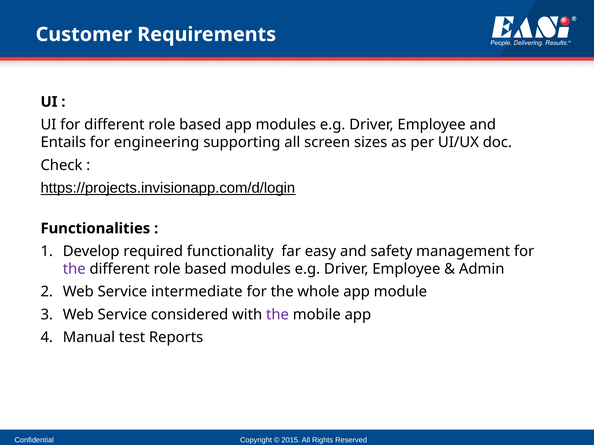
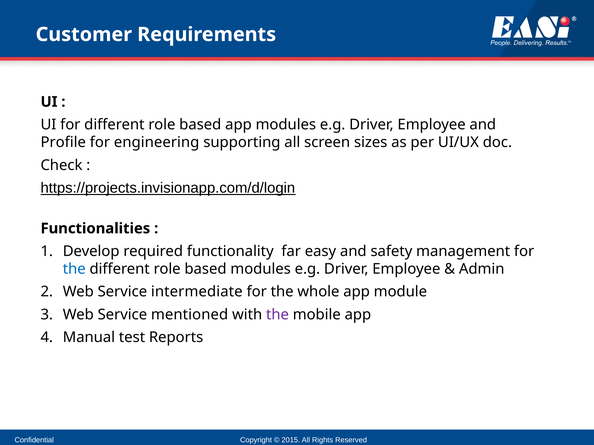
Entails: Entails -> Profile
the at (74, 269) colour: purple -> blue
considered: considered -> mentioned
